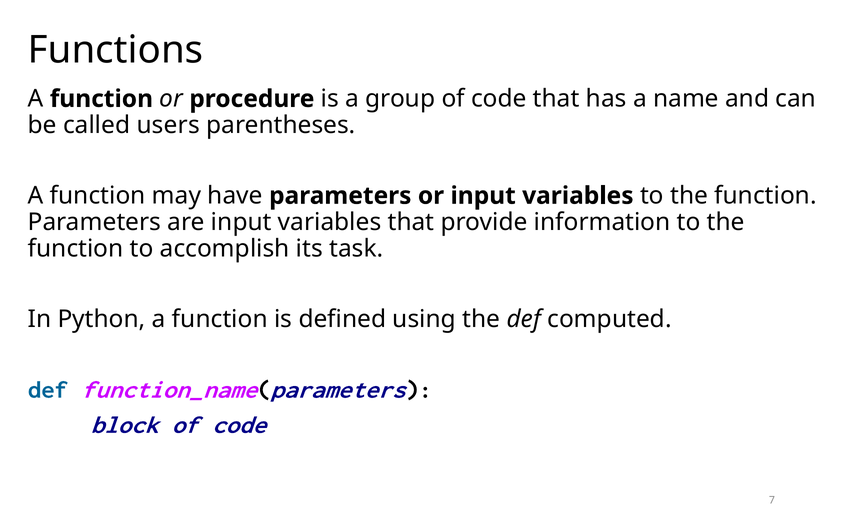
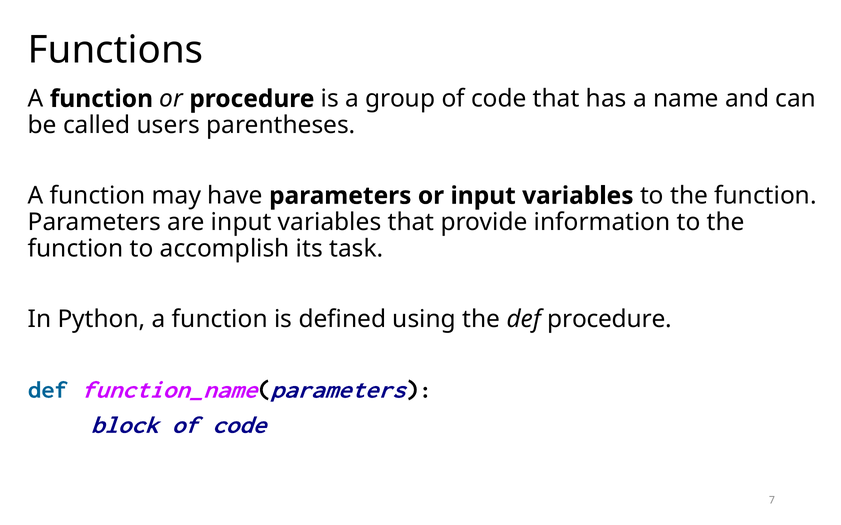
def computed: computed -> procedure
